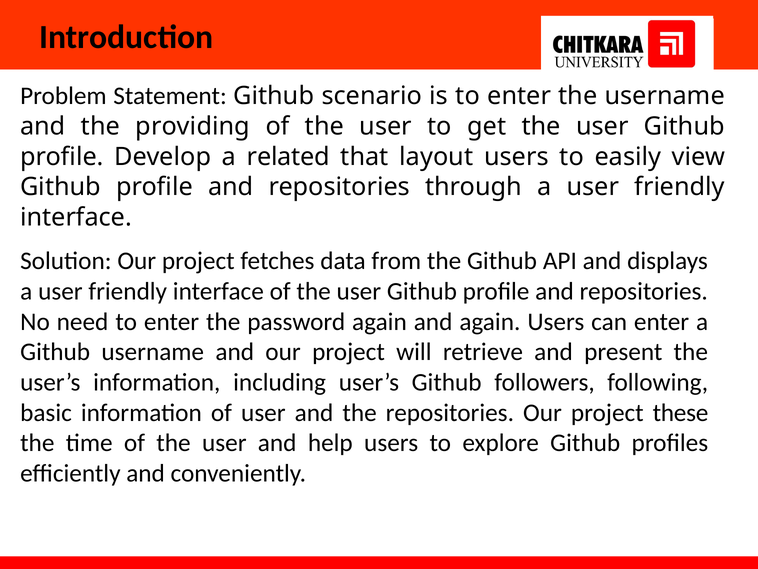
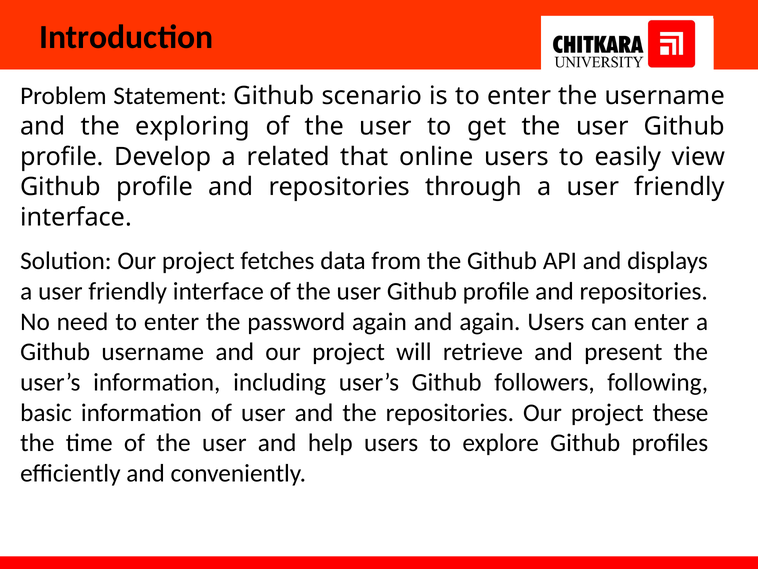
providing: providing -> exploring
layout: layout -> online
